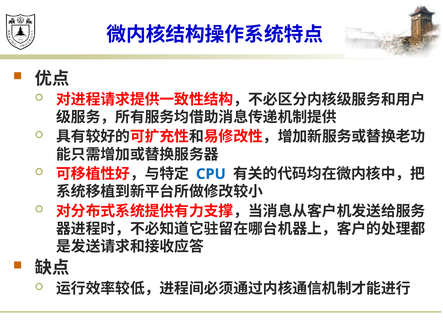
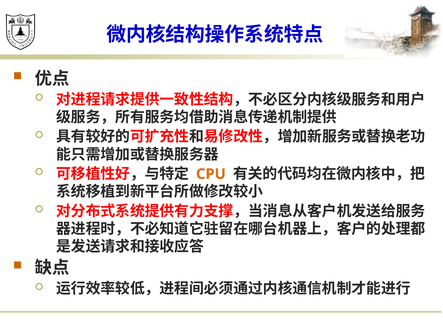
CPU colour: blue -> orange
